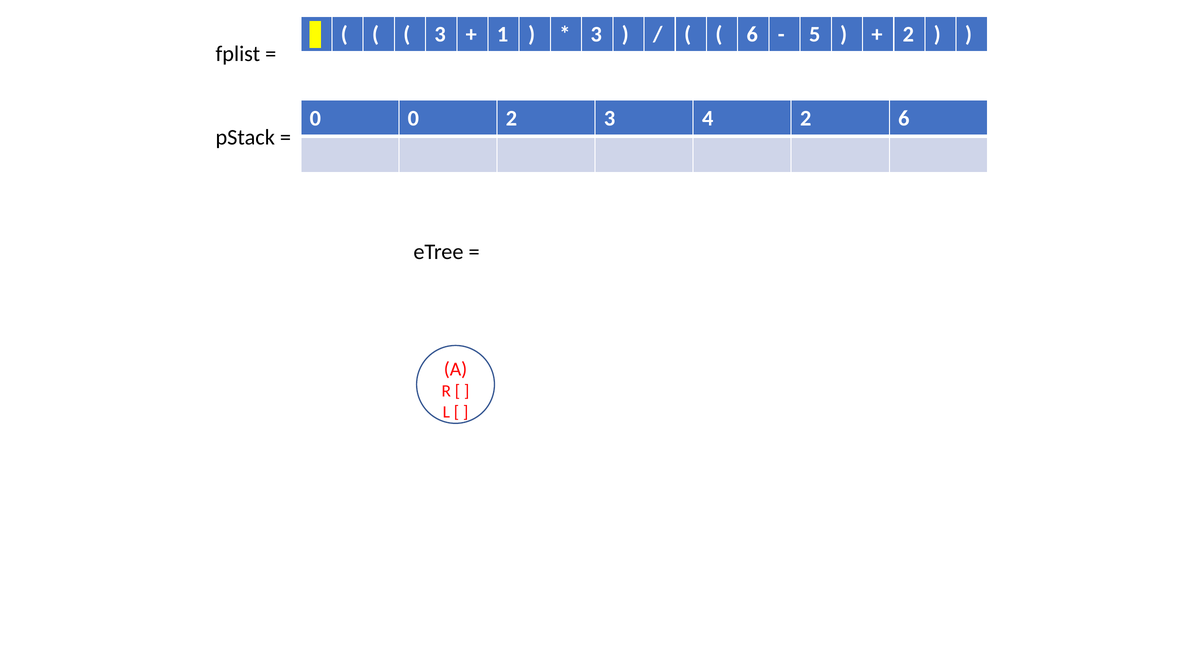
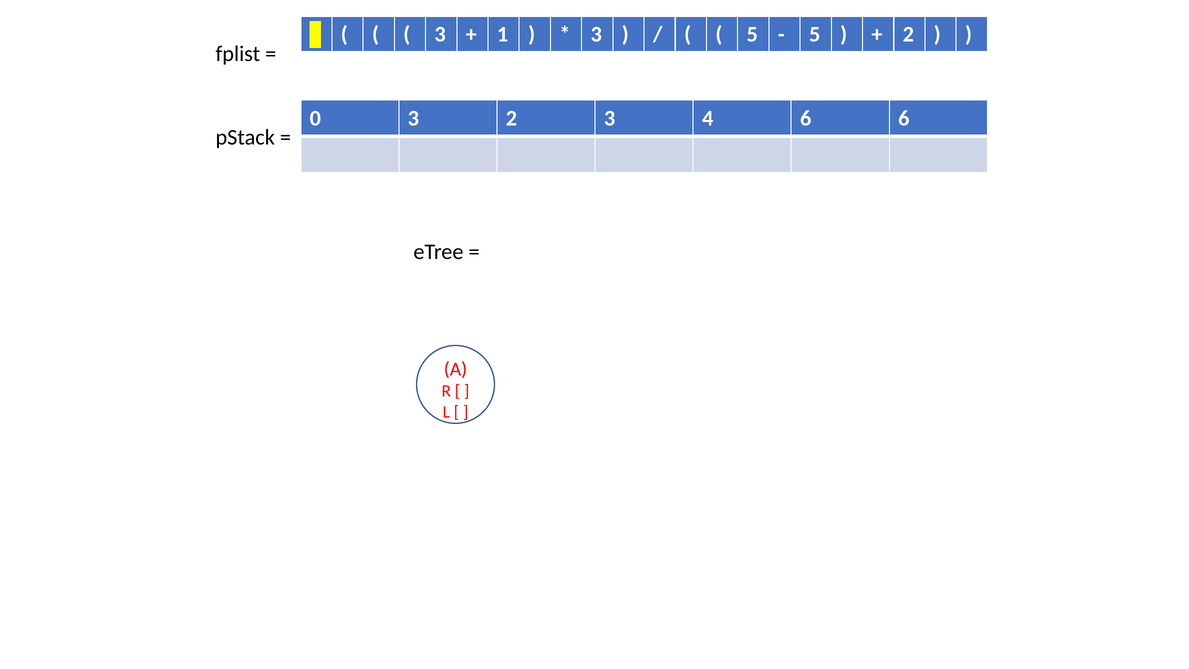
6 at (752, 35): 6 -> 5
0 0: 0 -> 3
4 2: 2 -> 6
